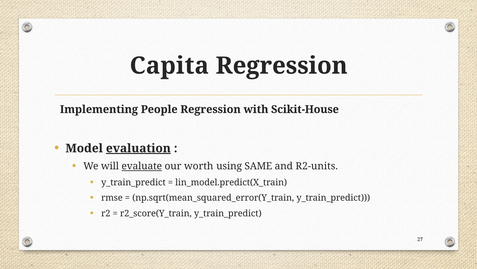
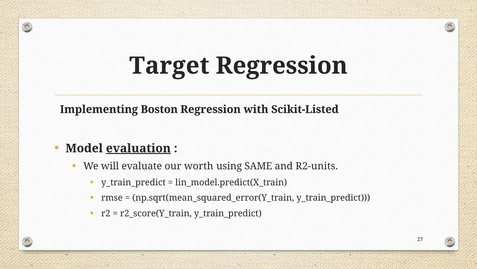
Capita: Capita -> Target
People: People -> Boston
Scikit-House: Scikit-House -> Scikit-Listed
evaluate underline: present -> none
